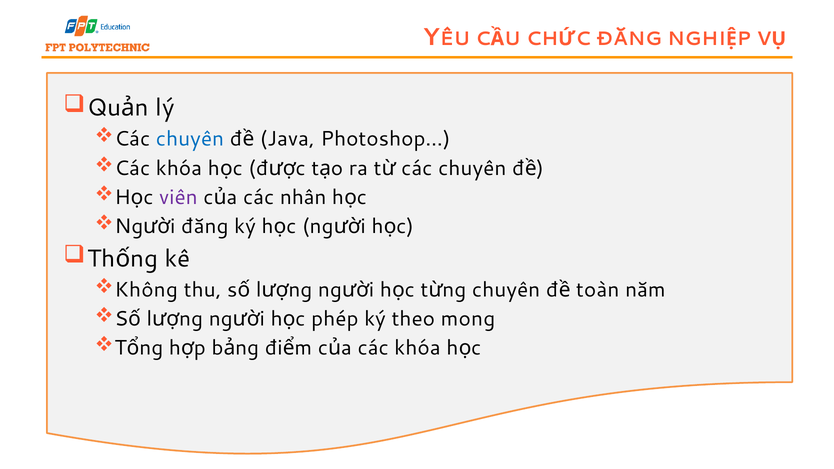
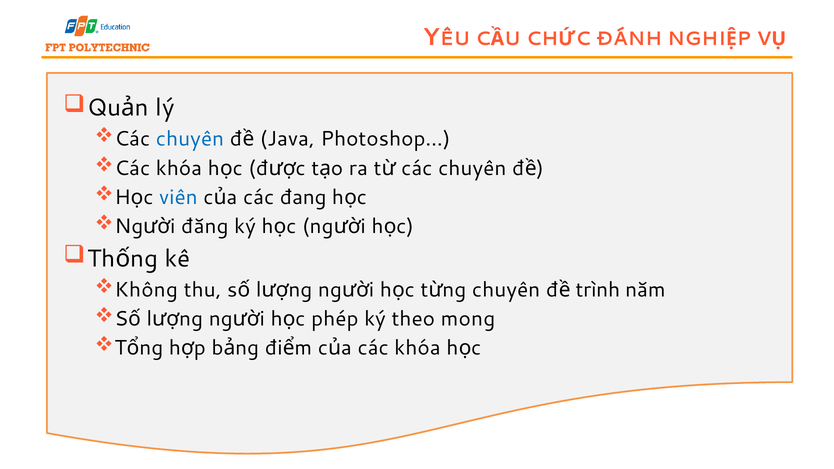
ĐĂNG at (629, 39): ĐĂNG -> ĐÁNH
viên colour: purple -> blue
nhân: nhân -> đang
toàn: toàn -> trình
